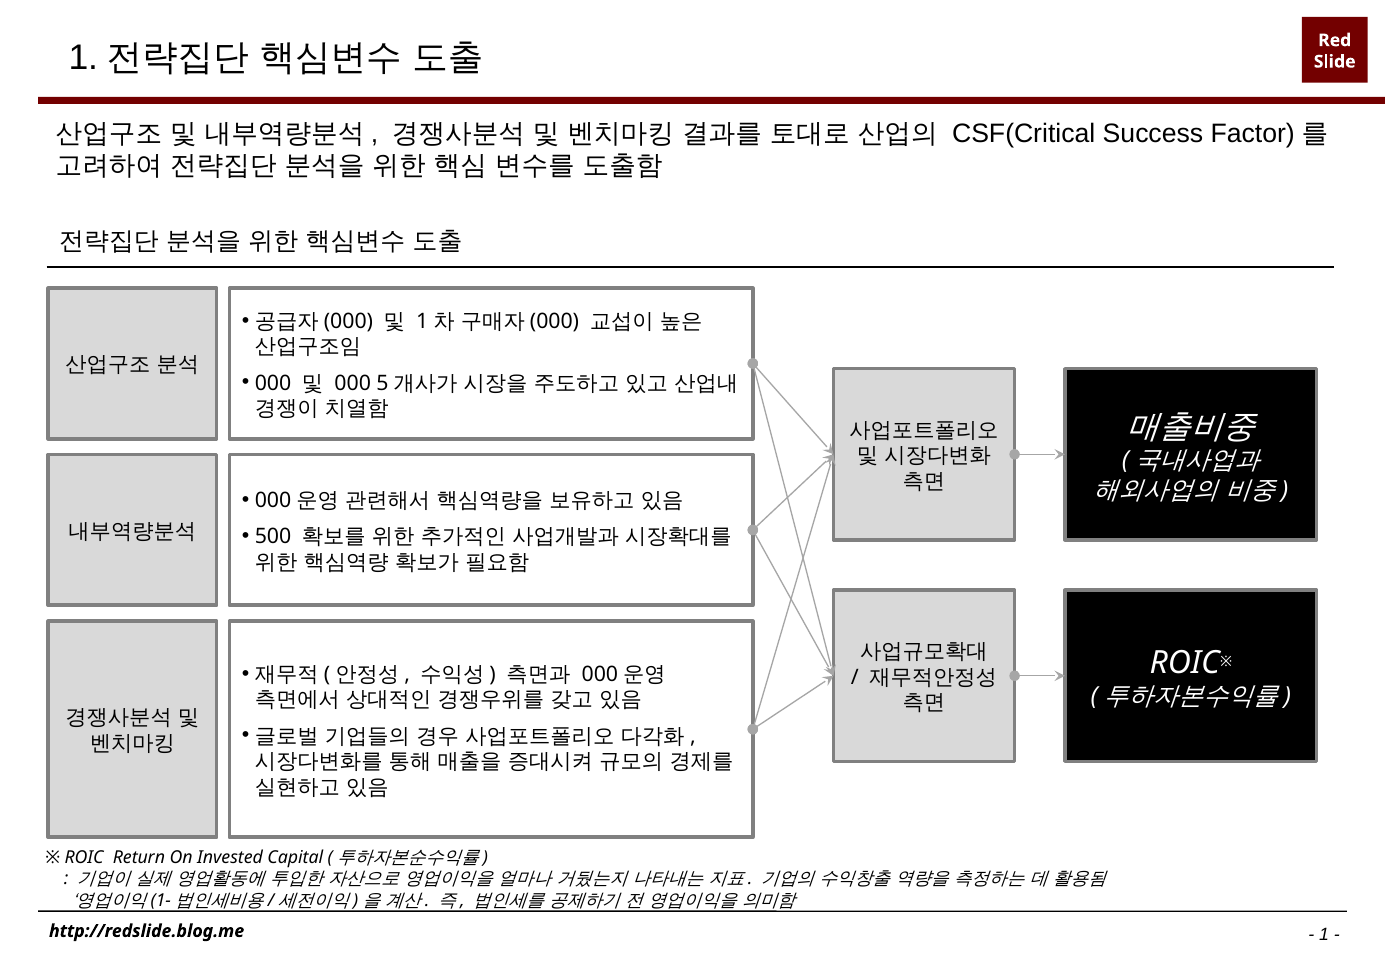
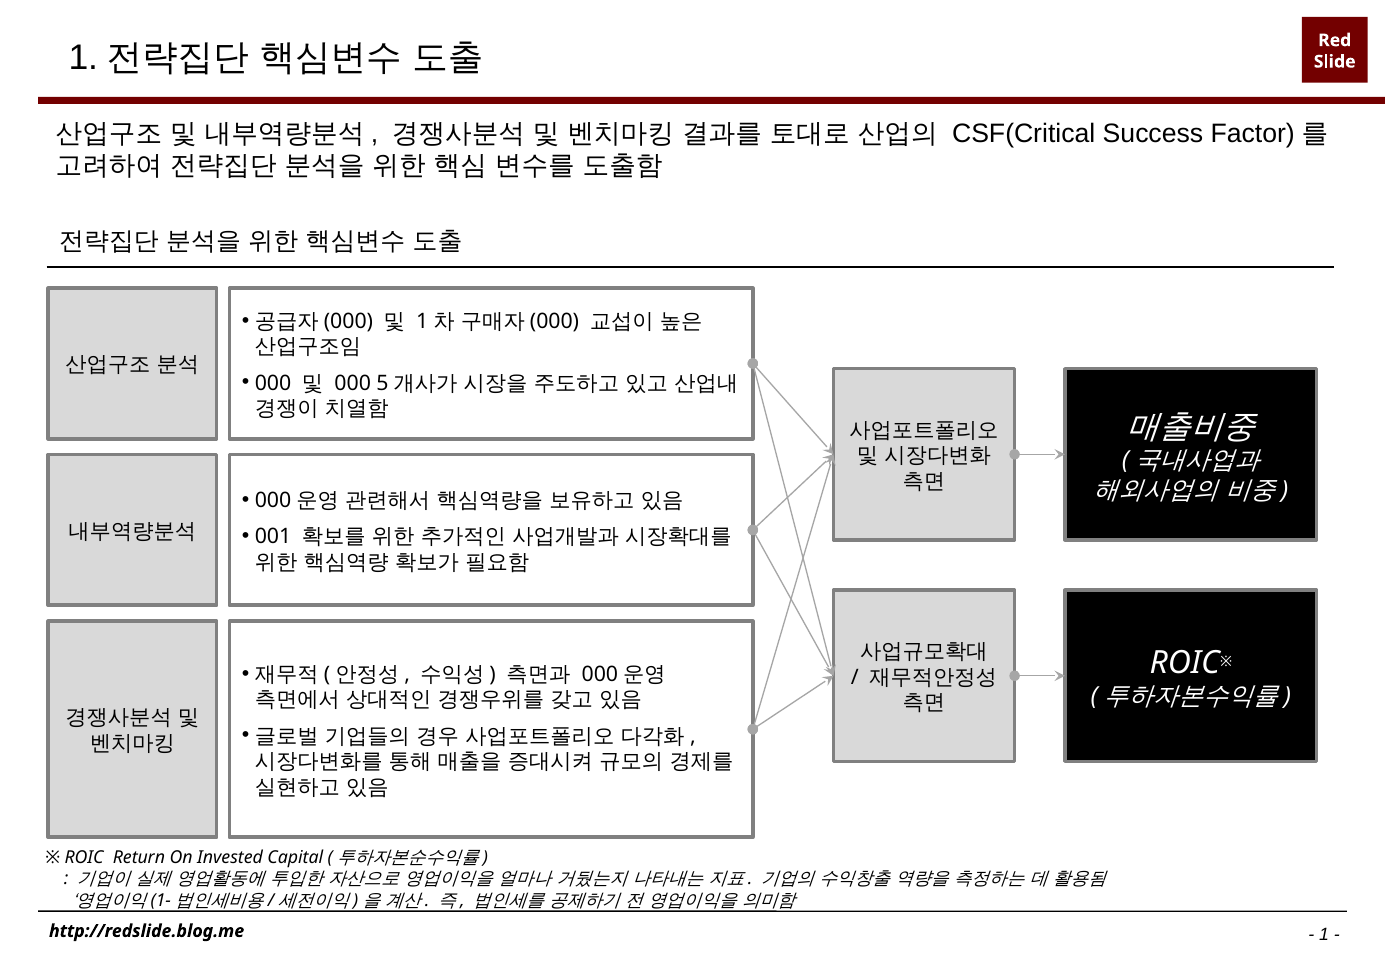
500: 500 -> 001
